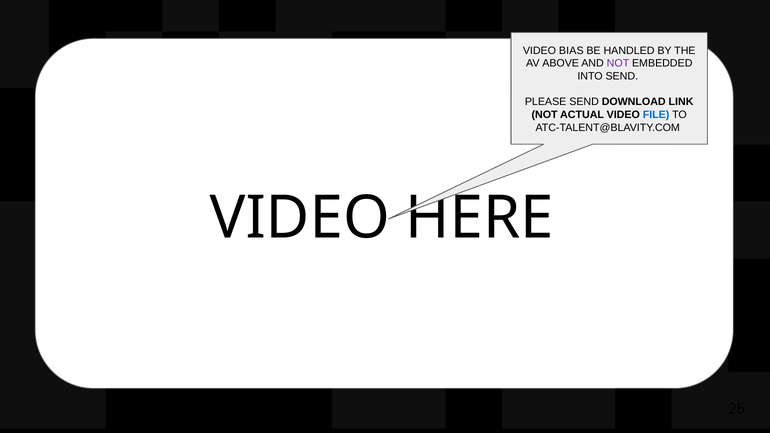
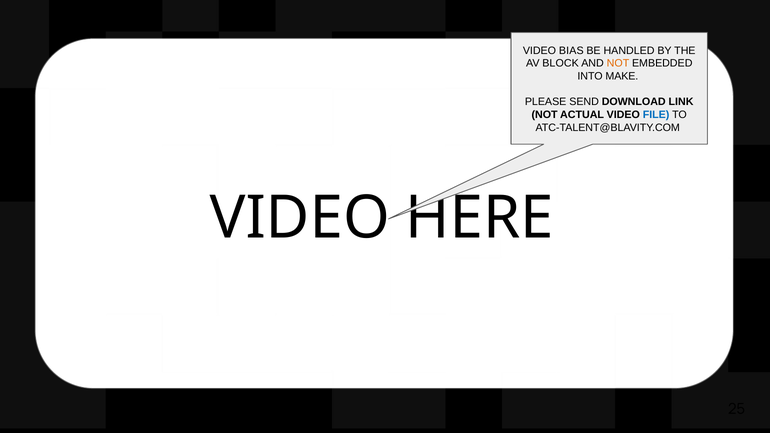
ABOVE: ABOVE -> BLOCK
NOT at (618, 63) colour: purple -> orange
INTO SEND: SEND -> MAKE
